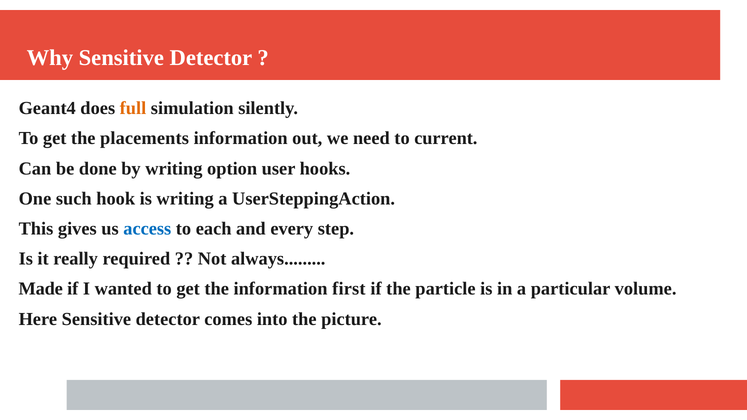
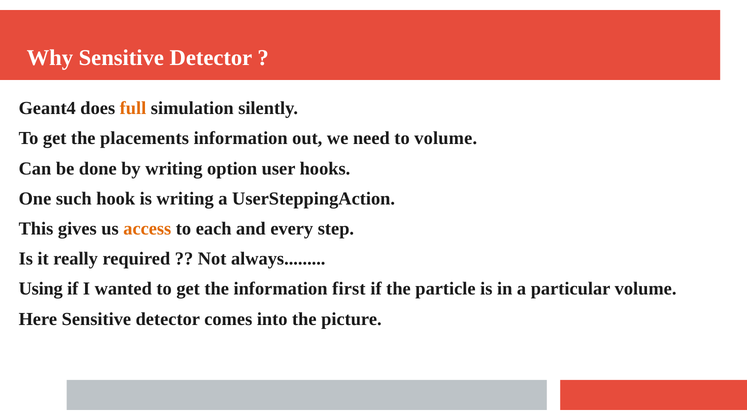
to current: current -> volume
access colour: blue -> orange
Made: Made -> Using
